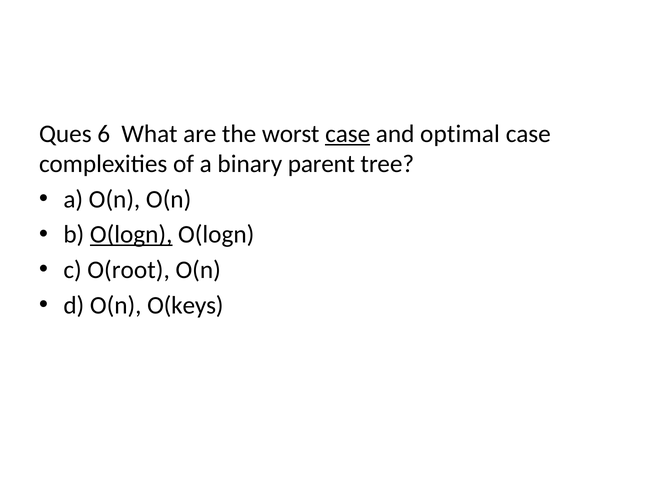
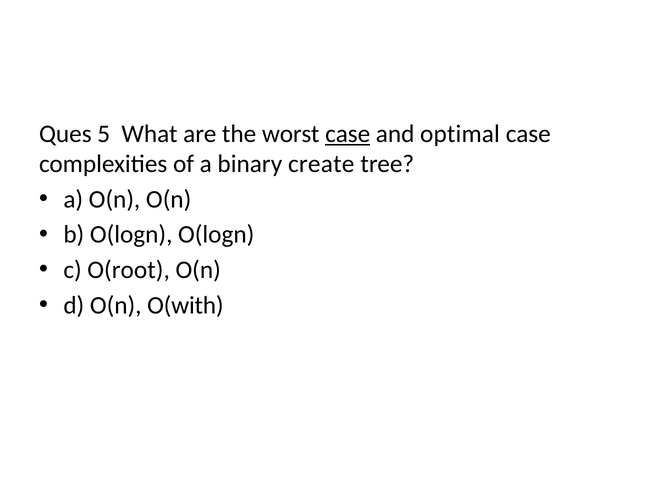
6: 6 -> 5
parent: parent -> create
O(logn at (131, 235) underline: present -> none
O(keys: O(keys -> O(with
